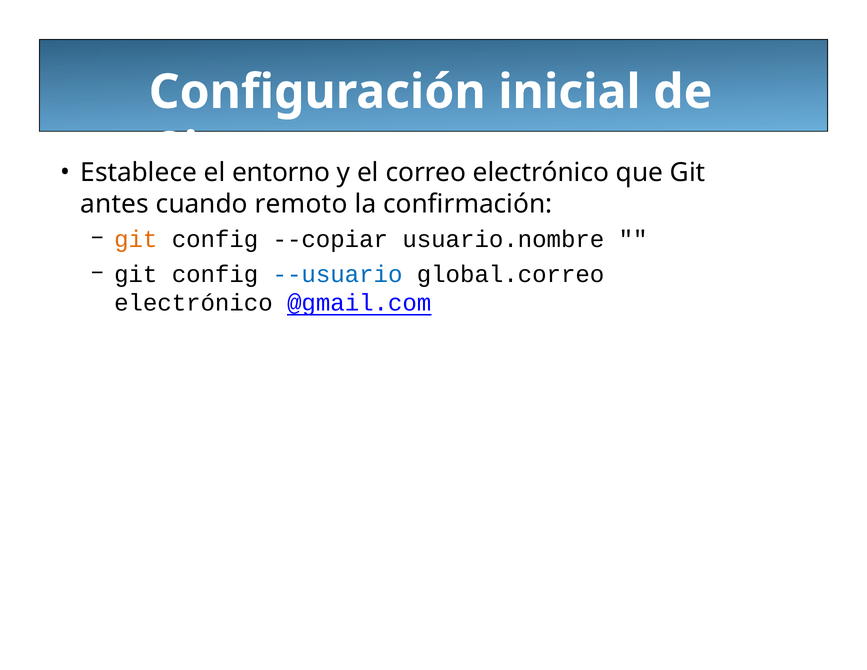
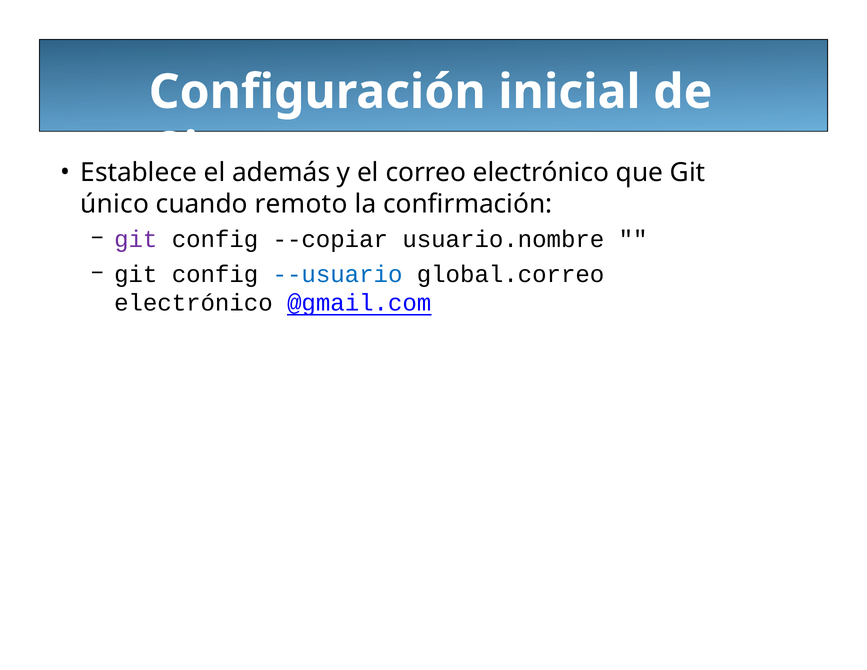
entorno: entorno -> además
antes: antes -> único
git at (136, 239) colour: orange -> purple
